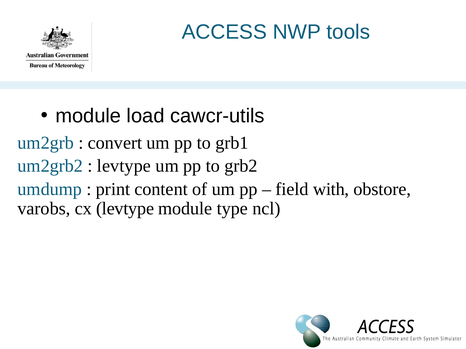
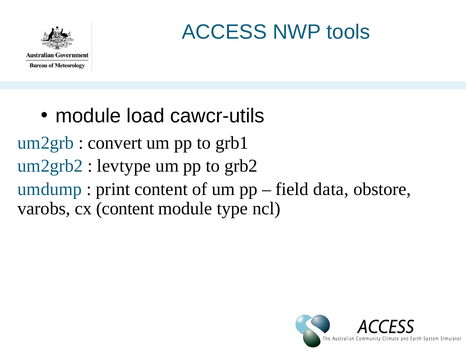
with: with -> data
cx levtype: levtype -> content
